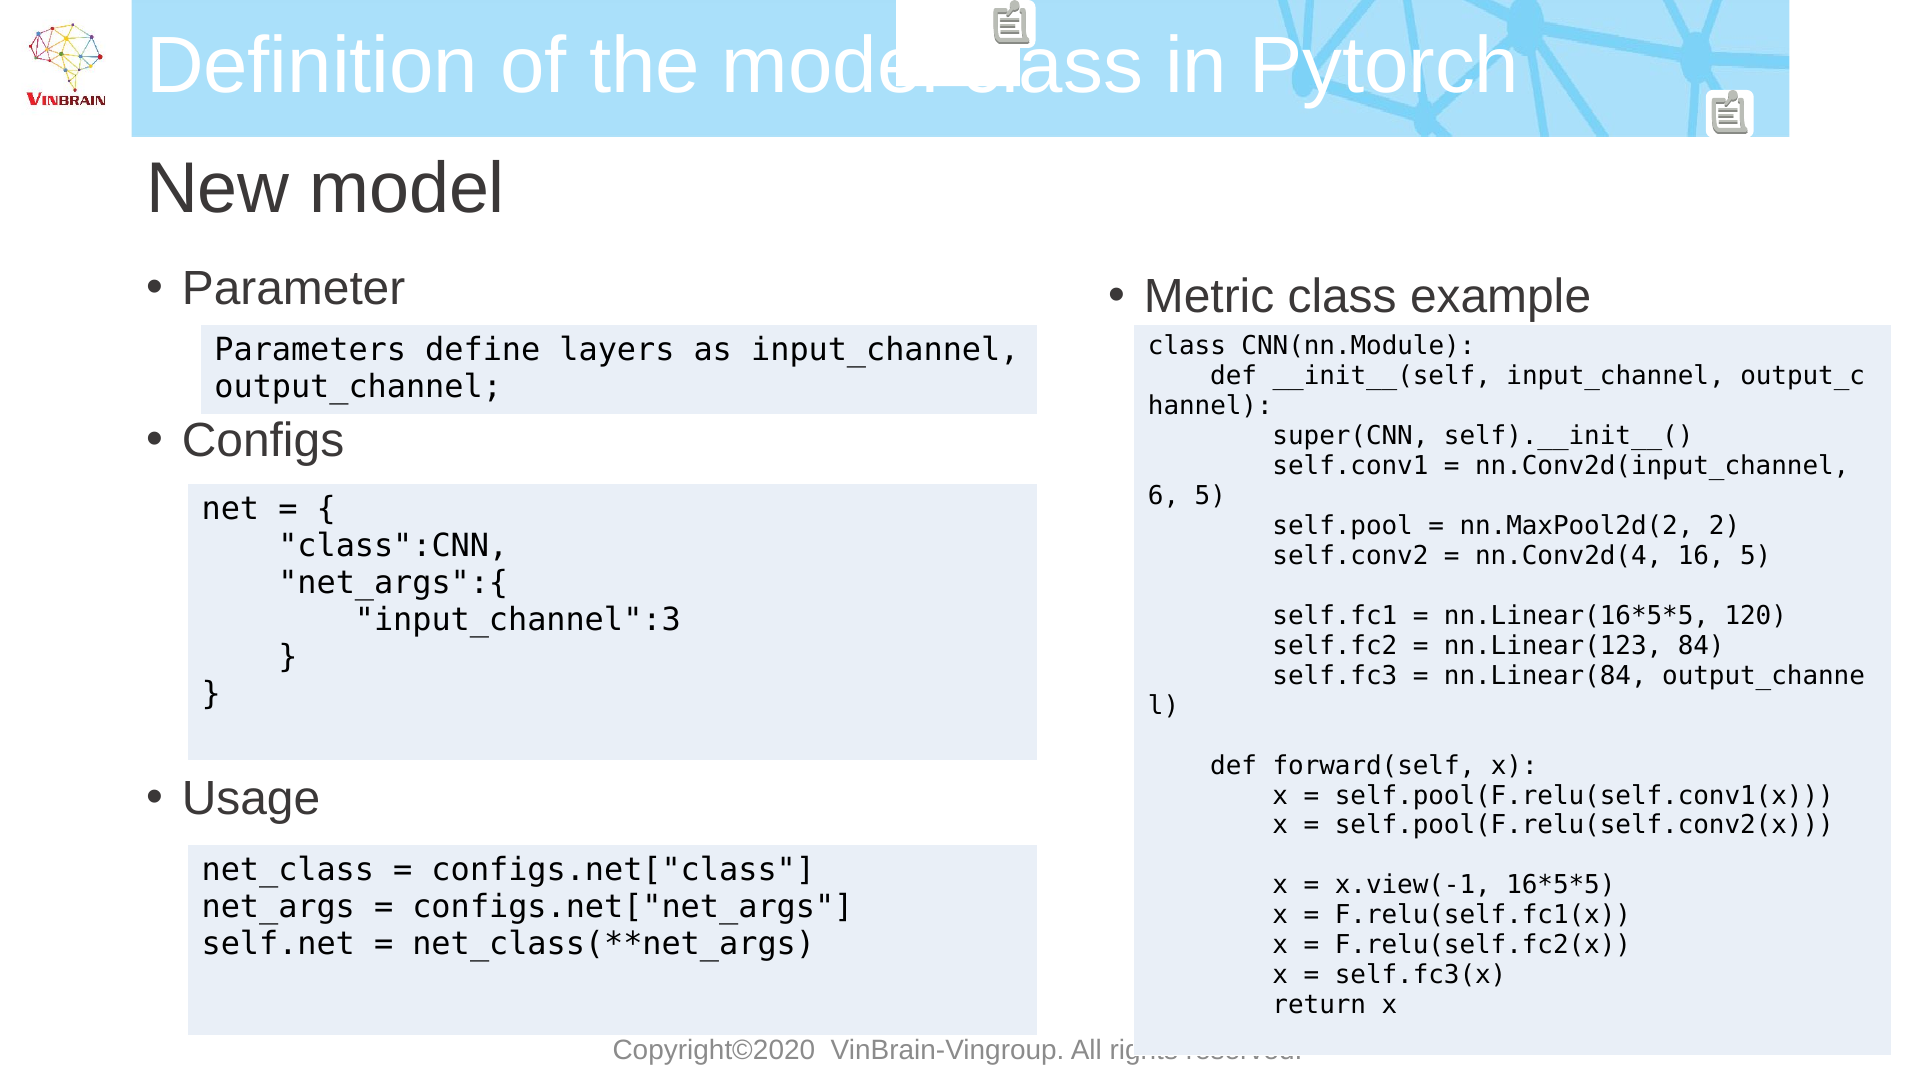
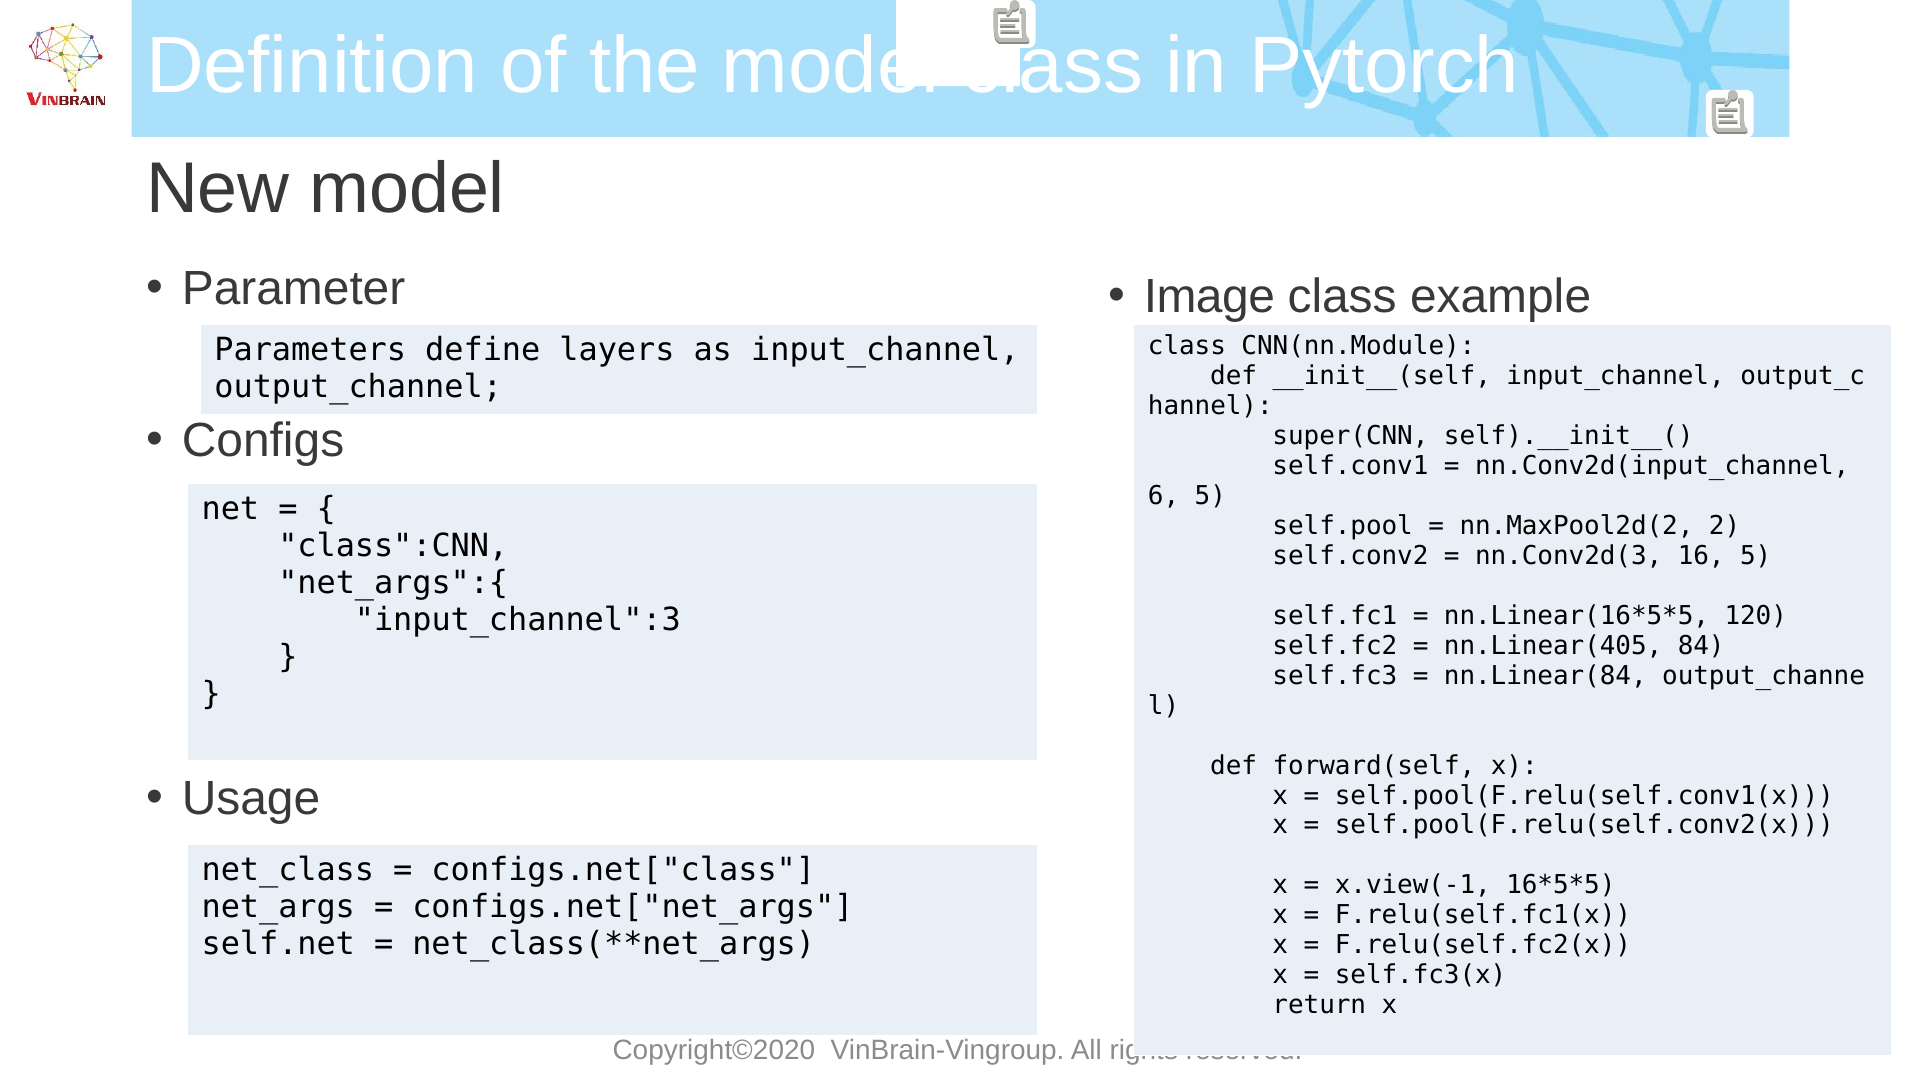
Metric: Metric -> Image
nn.Conv2d(4: nn.Conv2d(4 -> nn.Conv2d(3
nn.Linear(123: nn.Linear(123 -> nn.Linear(405
